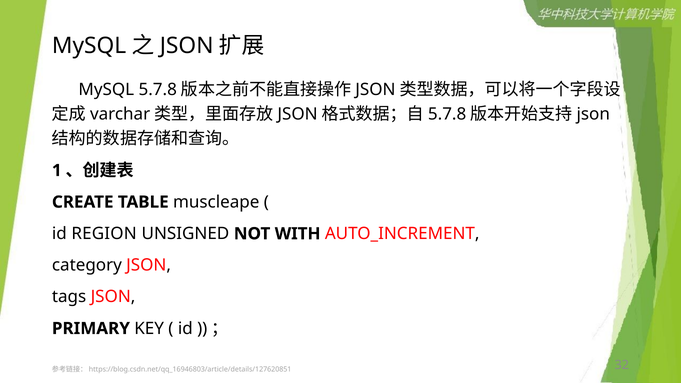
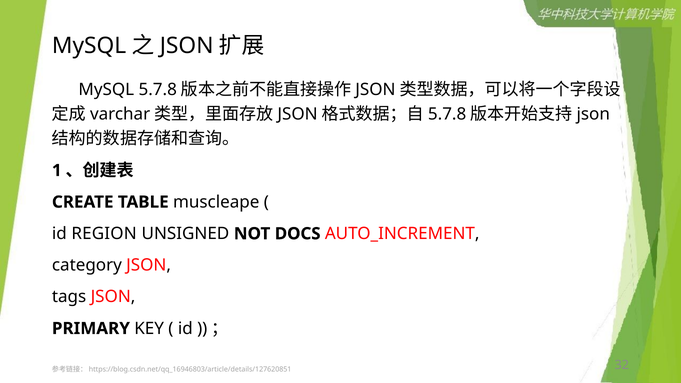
WITH: WITH -> DOCS
